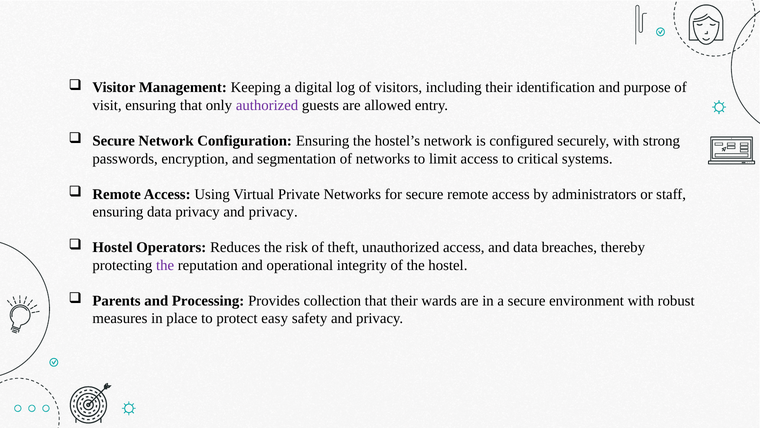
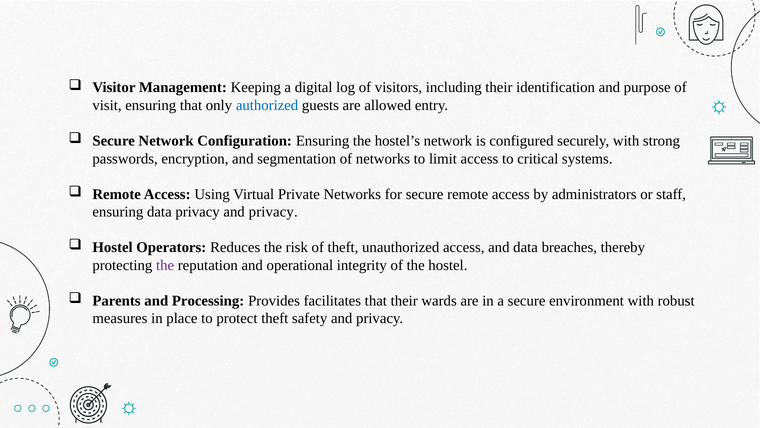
authorized colour: purple -> blue
collection: collection -> facilitates
protect easy: easy -> theft
